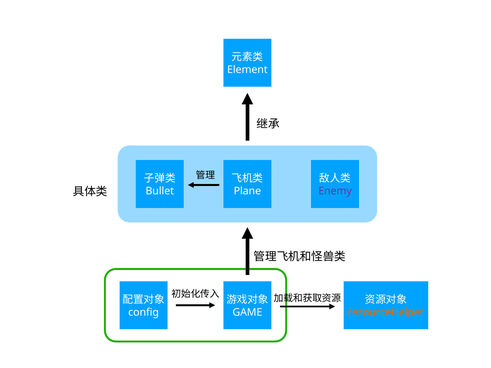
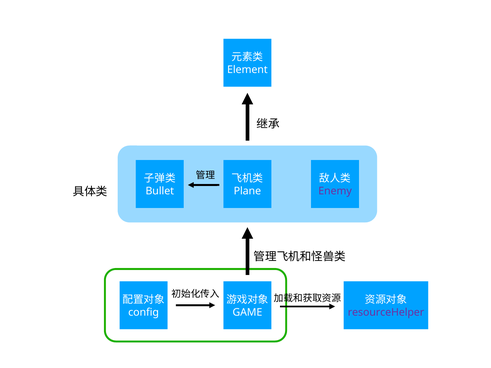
resourceHelper colour: orange -> purple
